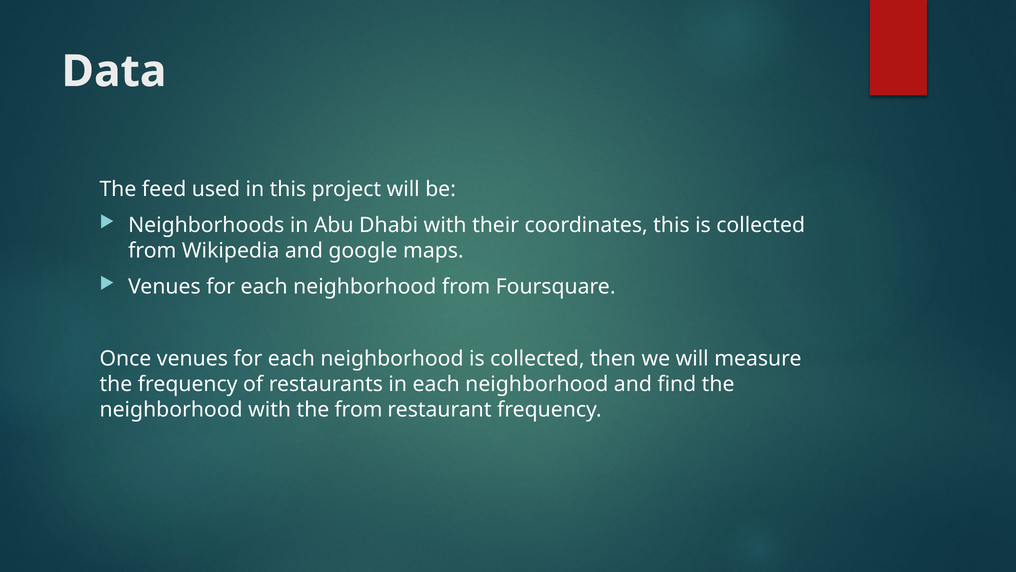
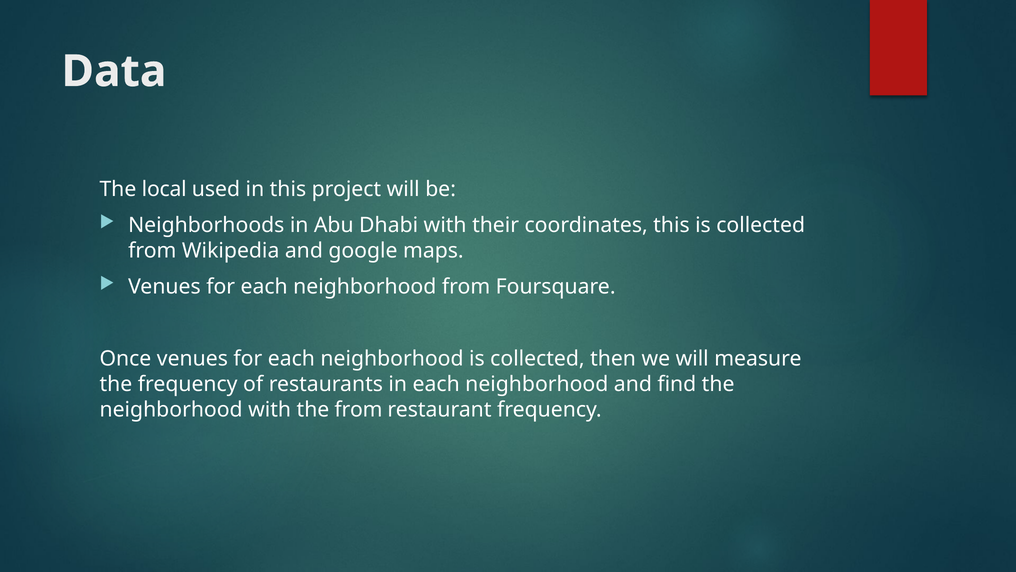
feed: feed -> local
